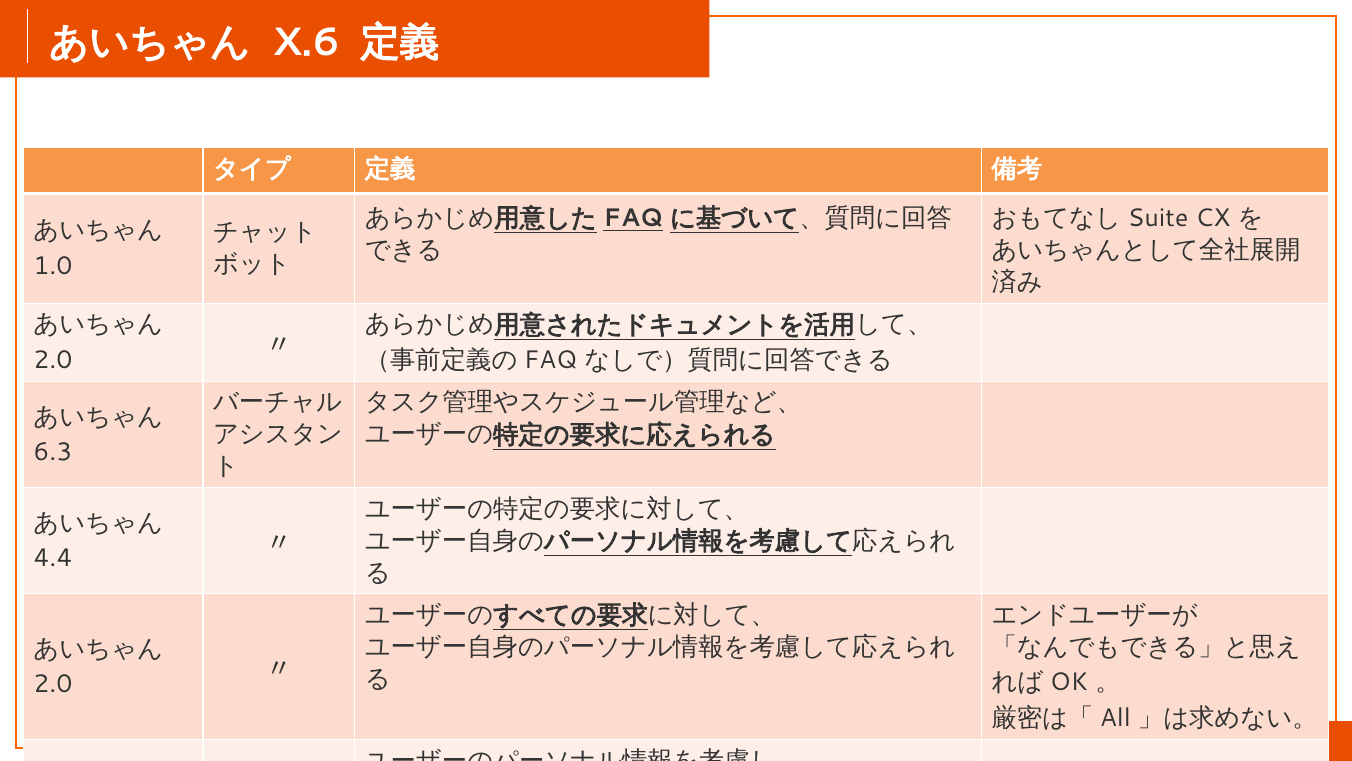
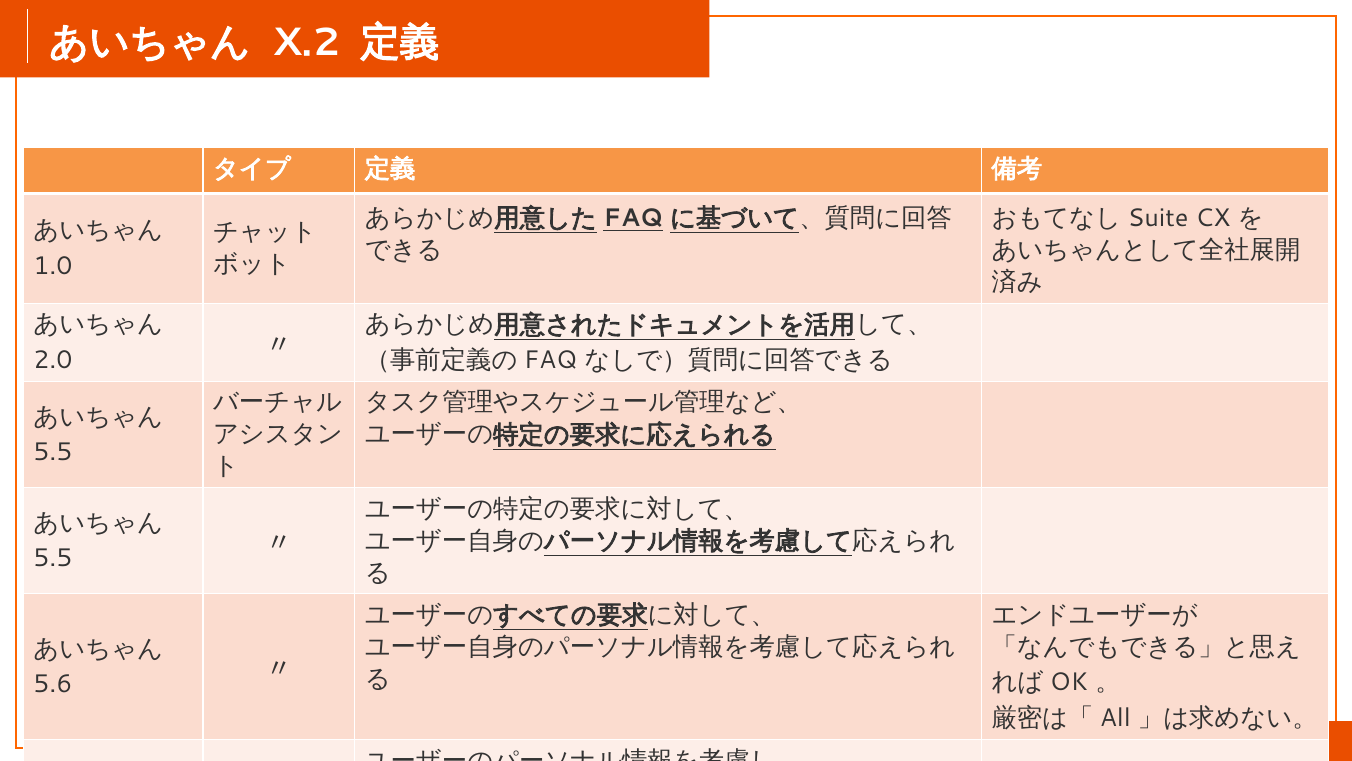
X.6: X.6 -> X.2
6.3 at (53, 452): 6.3 -> 5.5
4.4 at (53, 558): 4.4 -> 5.5
2.0 at (53, 684): 2.0 -> 5.6
